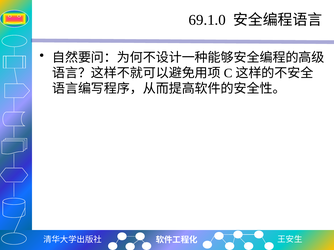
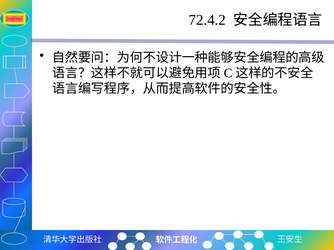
69.1.0: 69.1.0 -> 72.4.2
